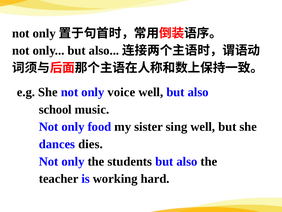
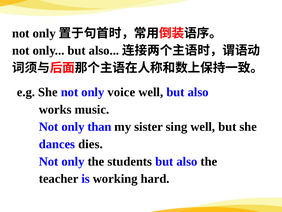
school: school -> works
food: food -> than
